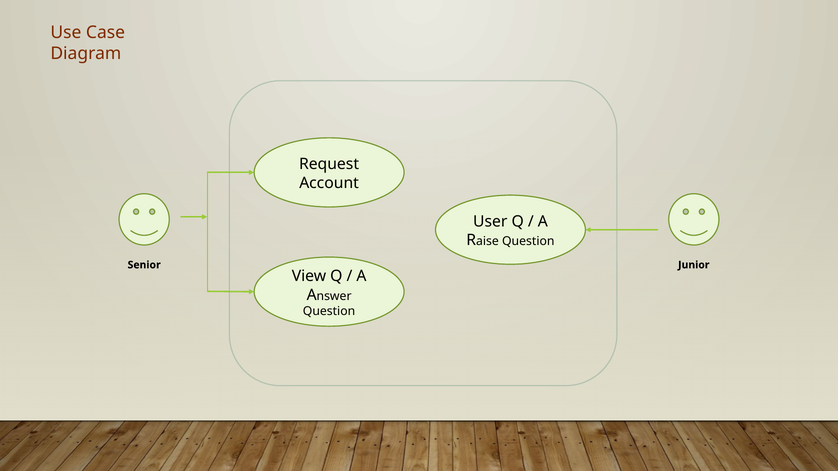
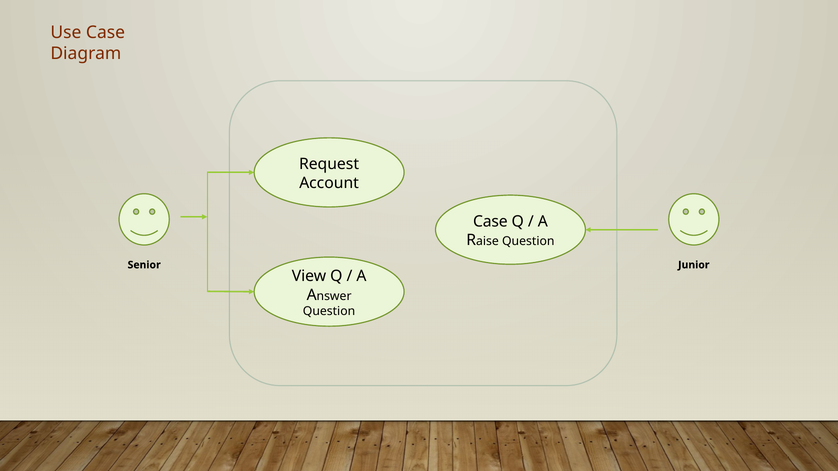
User at (490, 222): User -> Case
